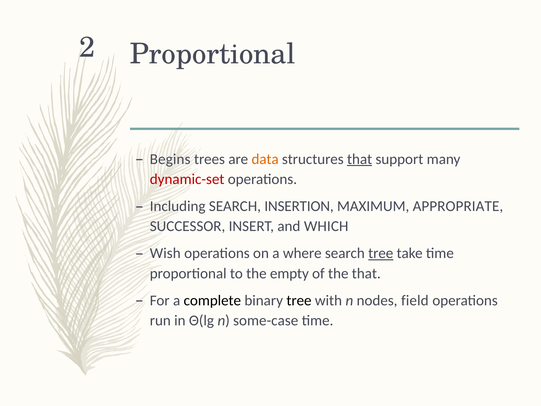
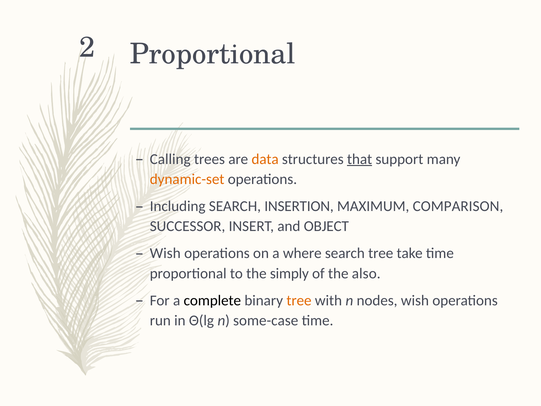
Begins: Begins -> Calling
dynamic-set colour: red -> orange
APPROPRIATE: APPROPRIATE -> COMPARISON
WHICH: WHICH -> OBJECT
tree at (381, 253) underline: present -> none
empty: empty -> simply
the that: that -> also
tree at (299, 300) colour: black -> orange
nodes field: field -> wish
